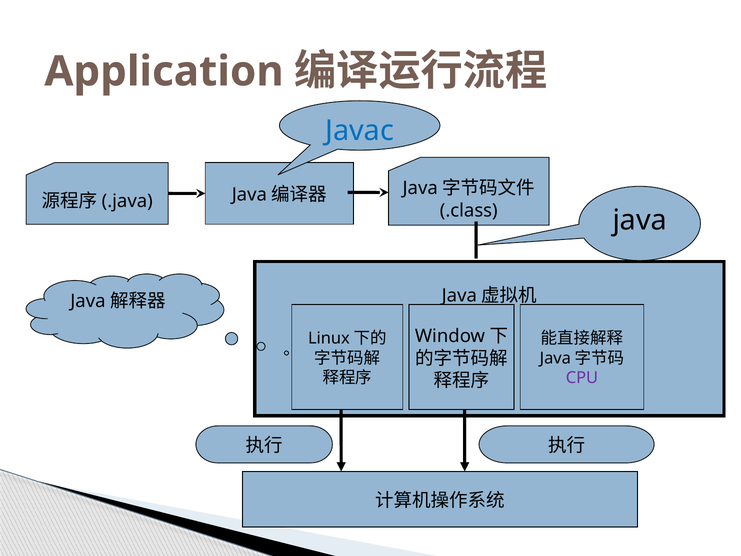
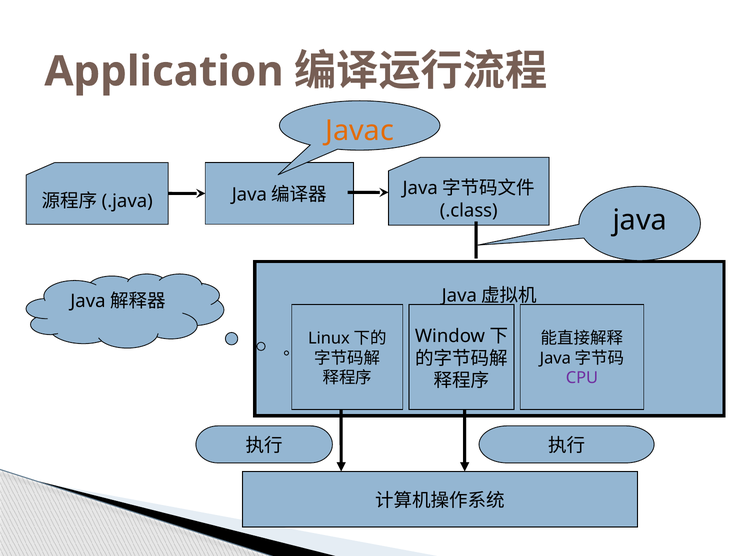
Javac colour: blue -> orange
